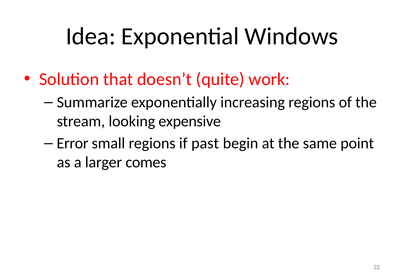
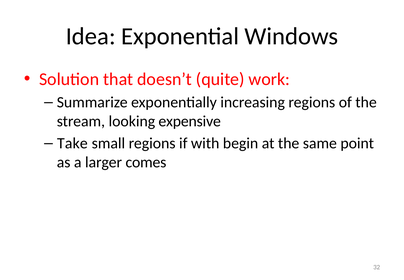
Error: Error -> Take
past: past -> with
